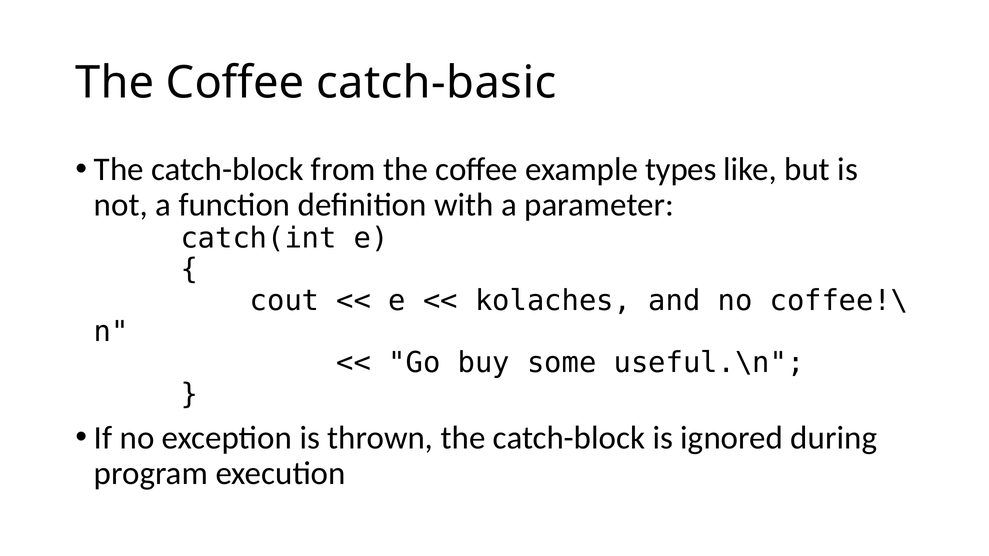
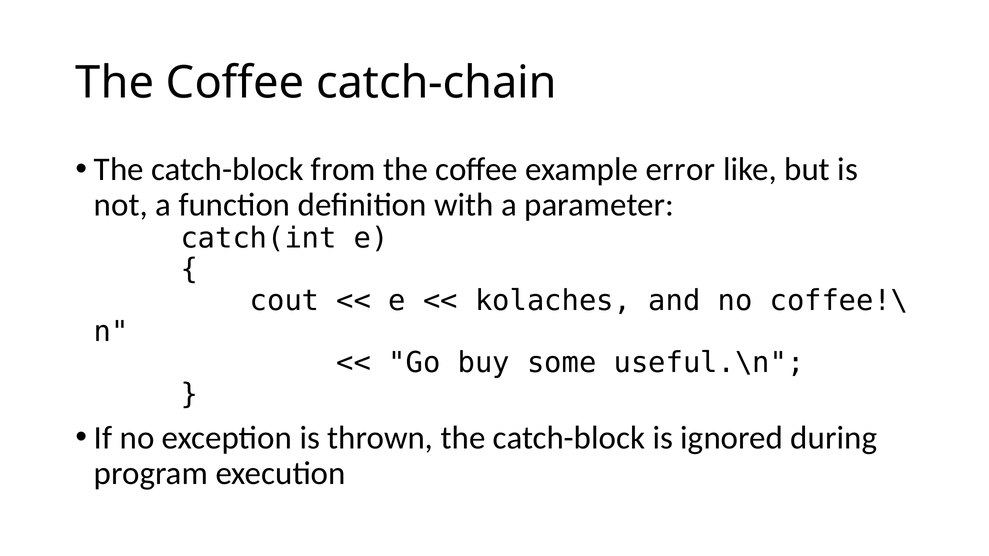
catch-basic: catch-basic -> catch-chain
types: types -> error
